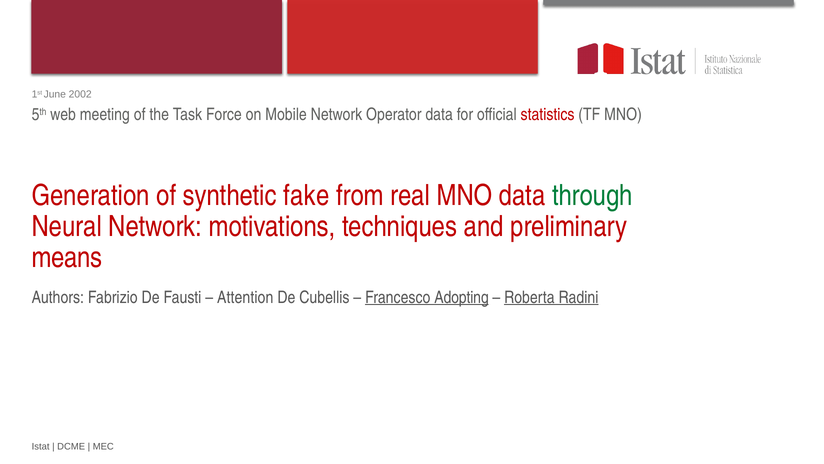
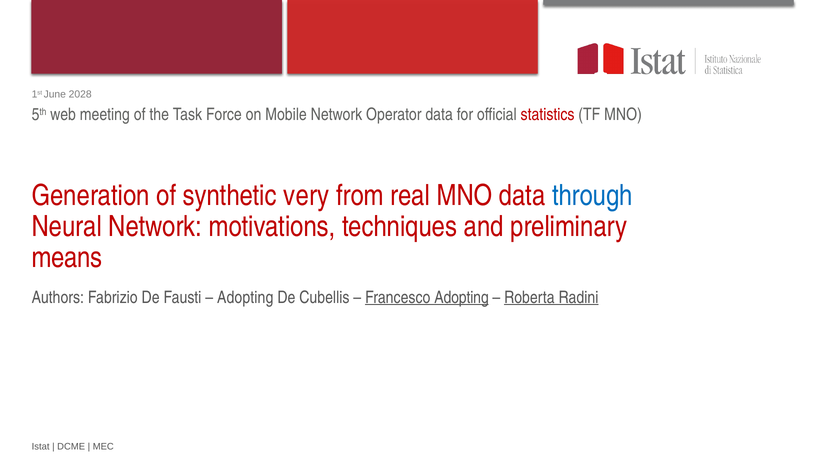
2002: 2002 -> 2028
fake: fake -> very
through colour: green -> blue
Attention at (245, 297): Attention -> Adopting
